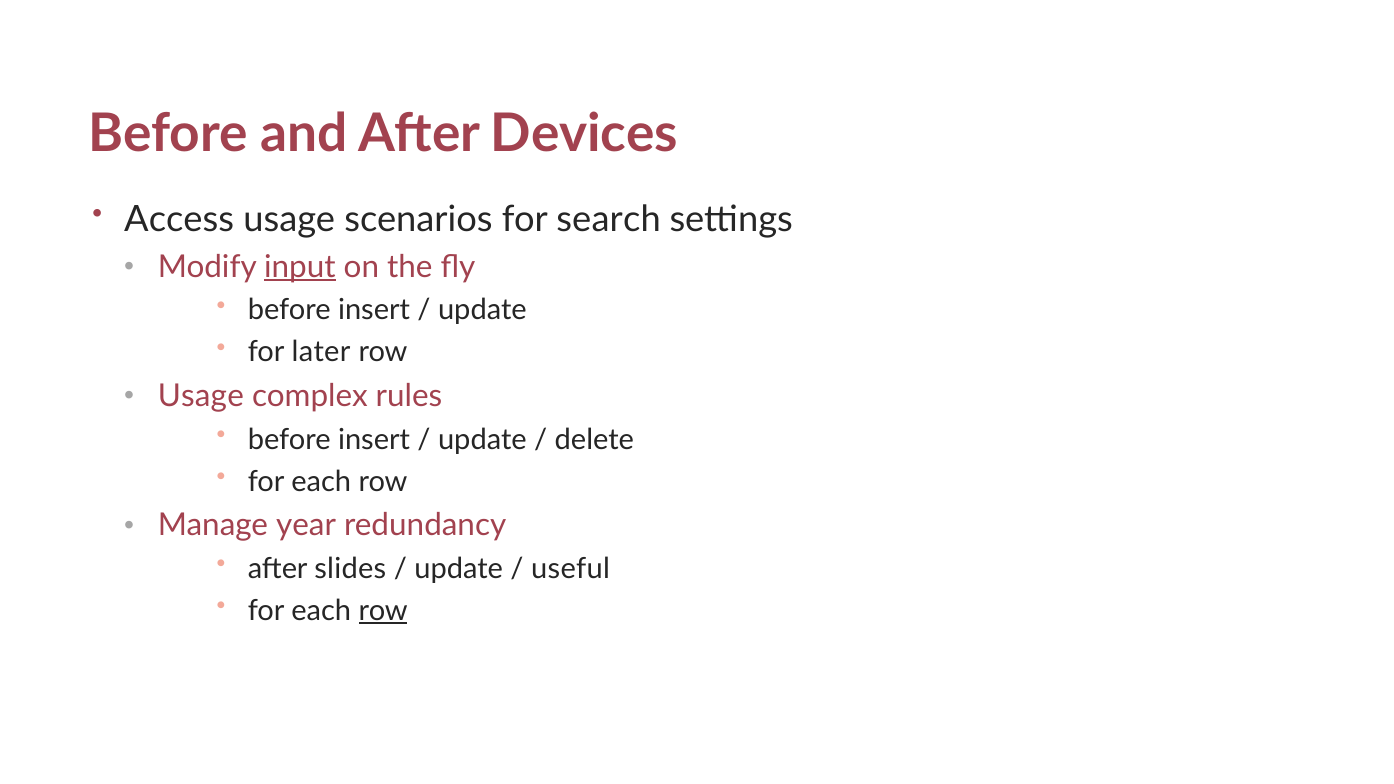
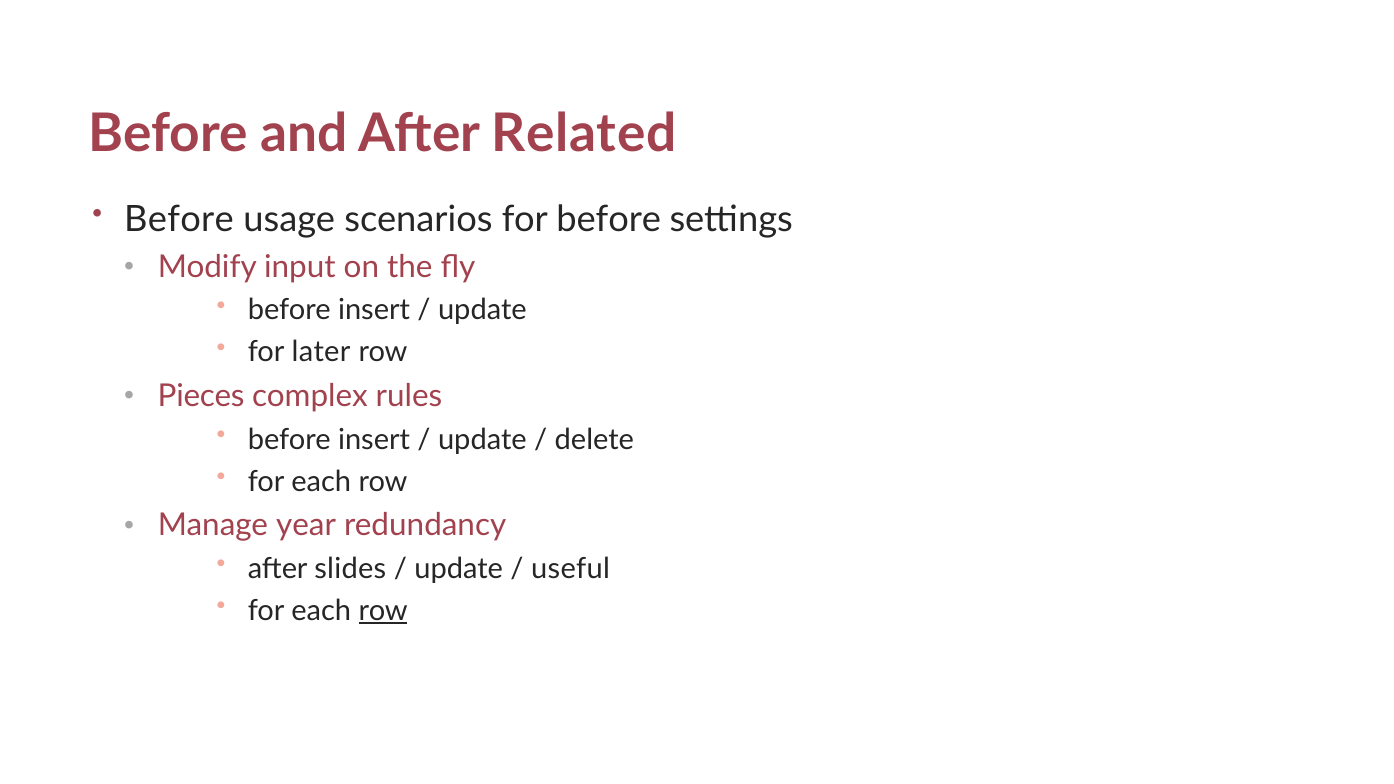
Devices: Devices -> Related
Access at (179, 219): Access -> Before
for search: search -> before
input underline: present -> none
Usage at (201, 396): Usage -> Pieces
